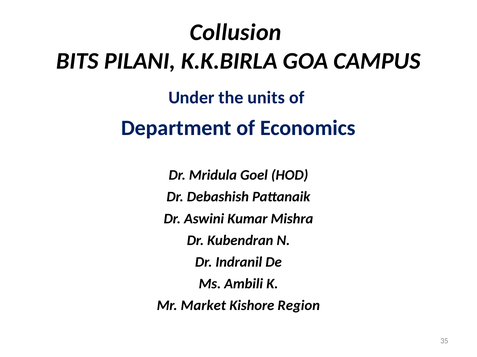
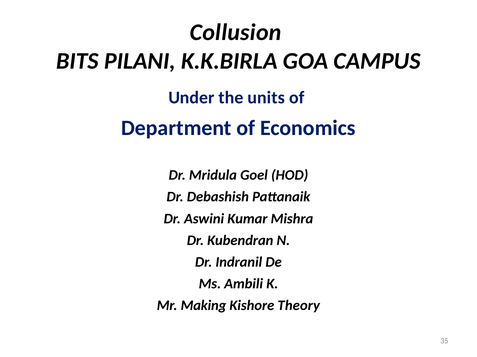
Market: Market -> Making
Region: Region -> Theory
